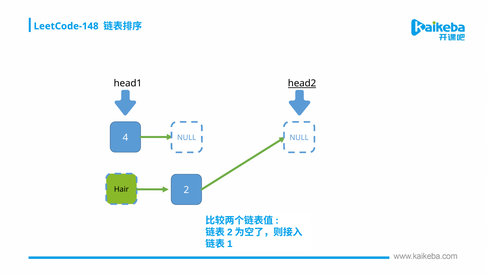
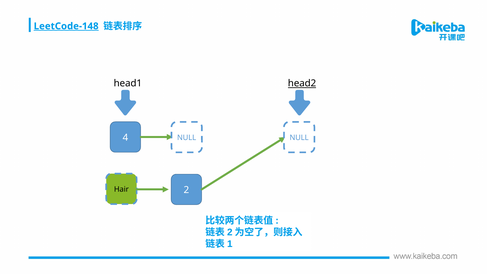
LeetCode-148 underline: none -> present
